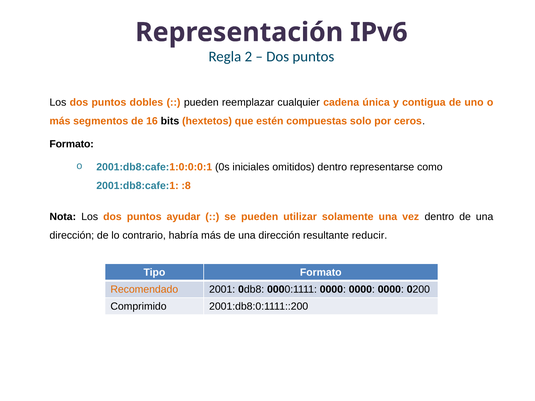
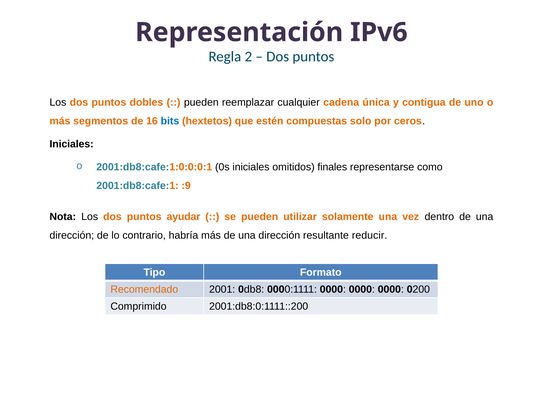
bits colour: black -> blue
Formato at (72, 144): Formato -> Iniciales
omitidos dentro: dentro -> finales
:8: :8 -> :9
